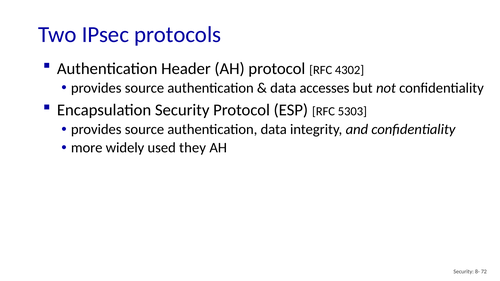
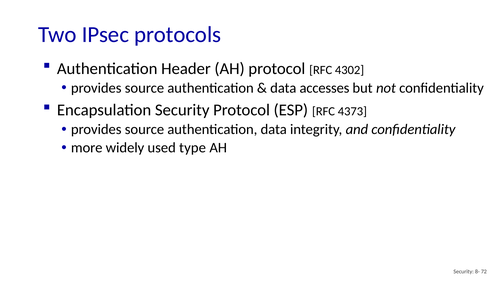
5303: 5303 -> 4373
they: they -> type
